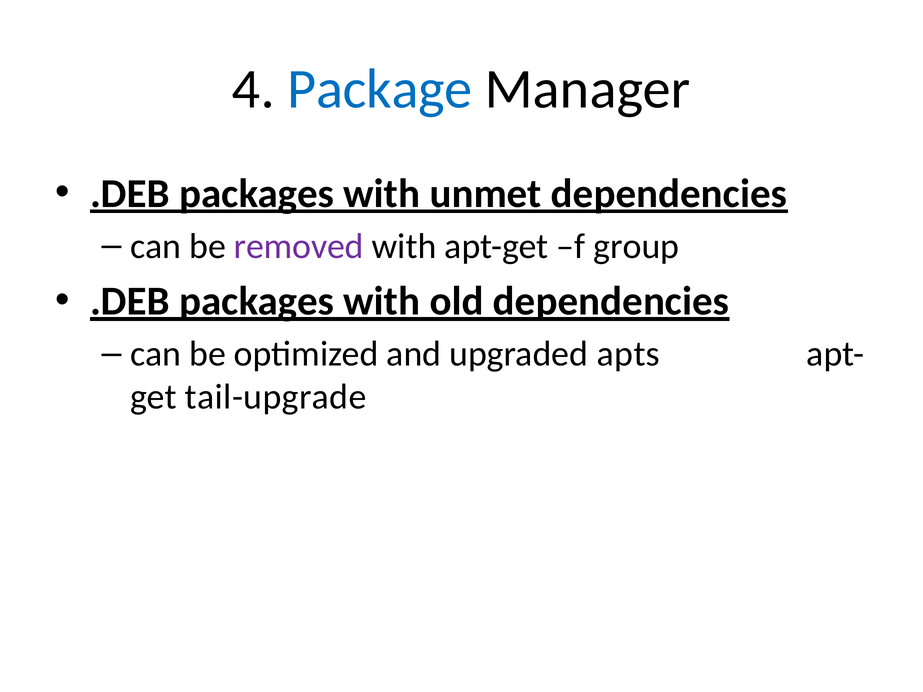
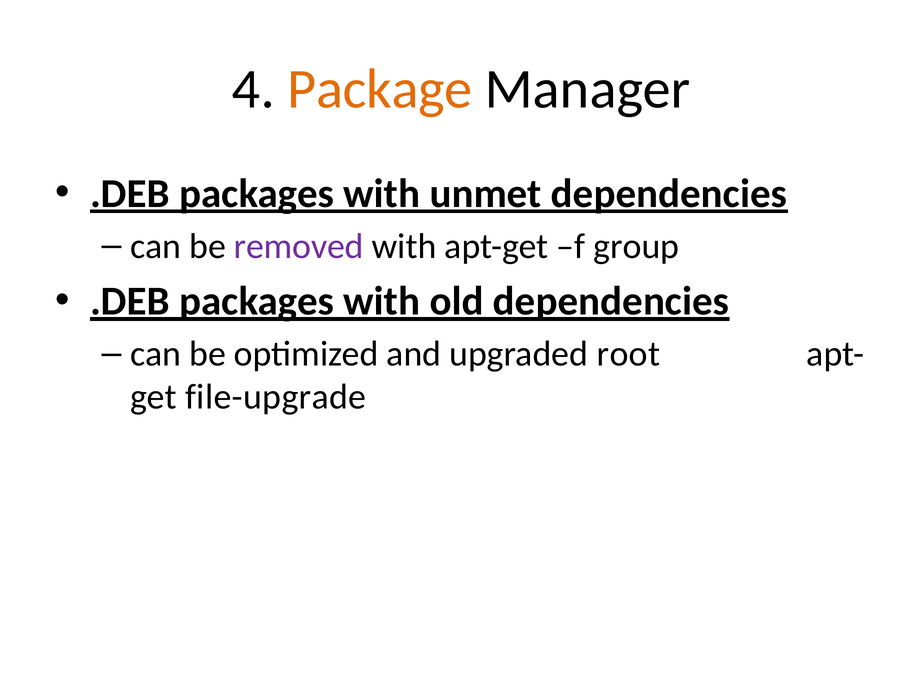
Package colour: blue -> orange
apts: apts -> root
tail-upgrade: tail-upgrade -> file-upgrade
